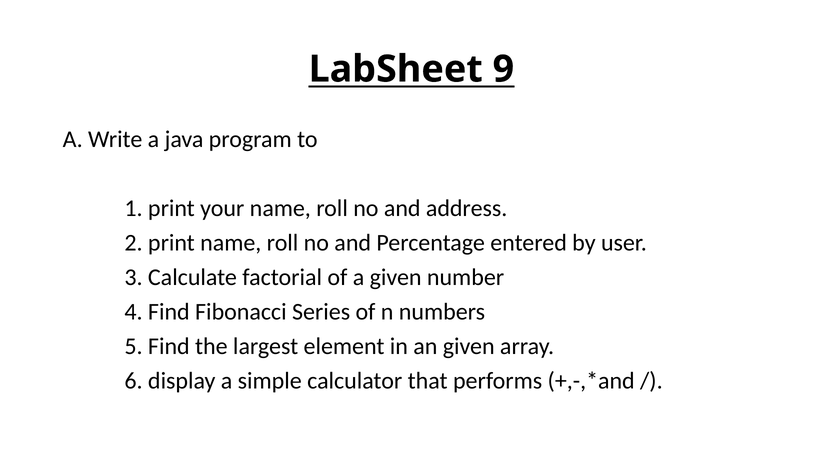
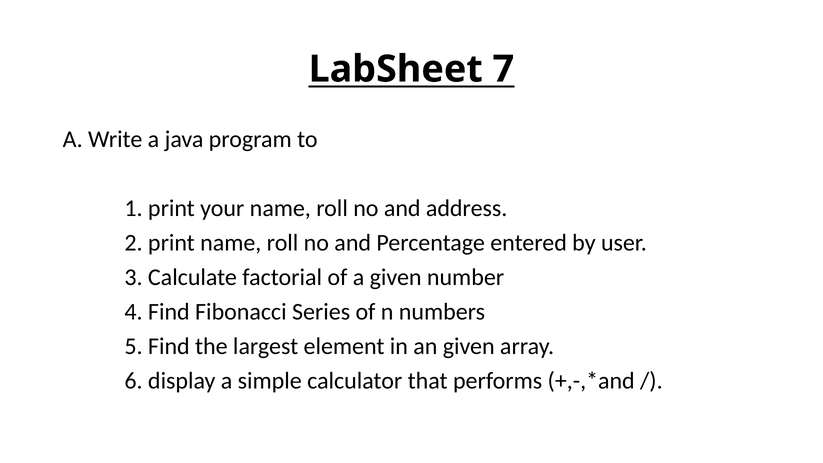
9: 9 -> 7
